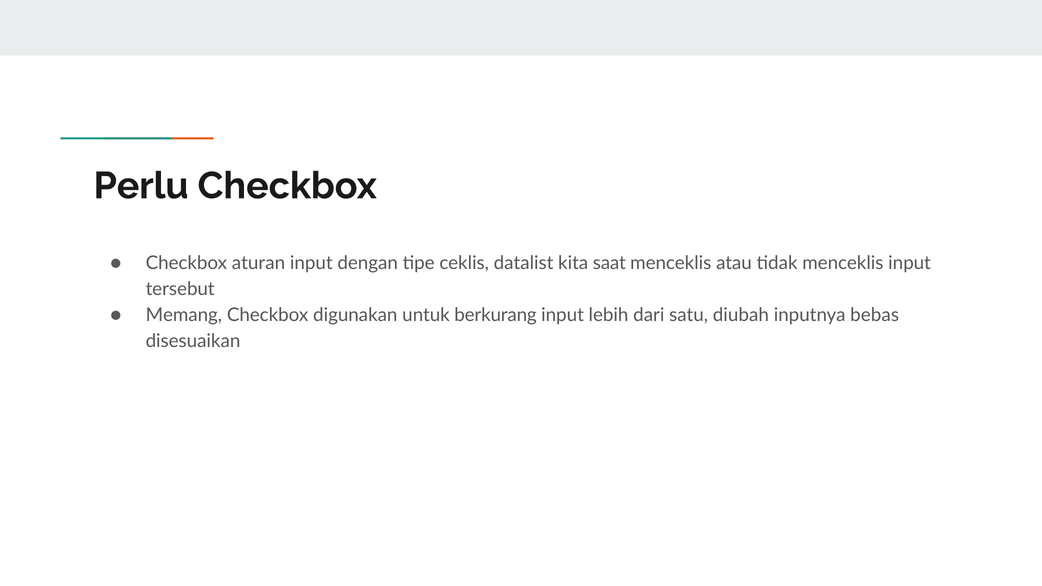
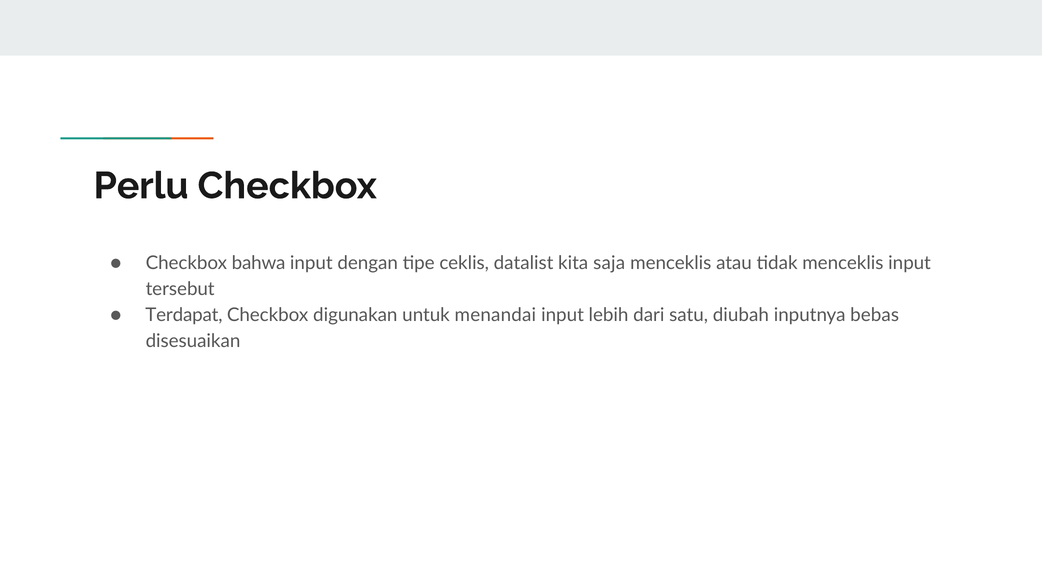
aturan: aturan -> bahwa
saat: saat -> saja
Memang: Memang -> Terdapat
berkurang: berkurang -> menandai
